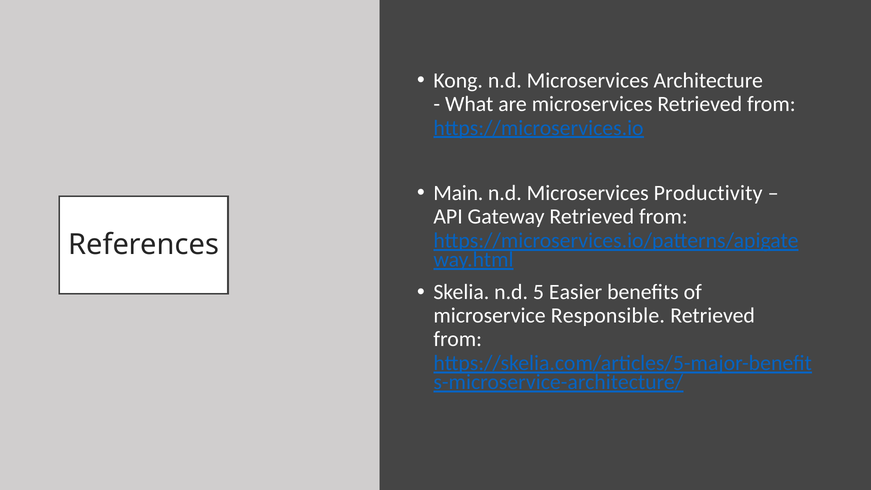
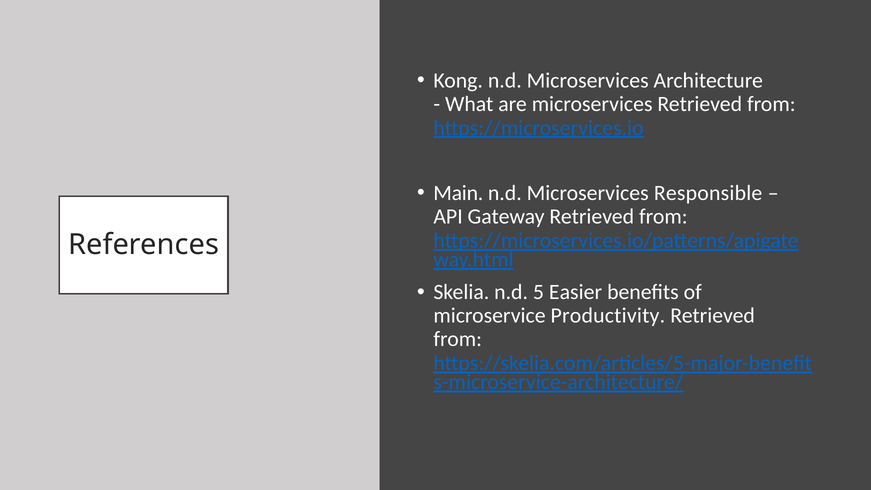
Productivity: Productivity -> Responsible
Responsible: Responsible -> Productivity
